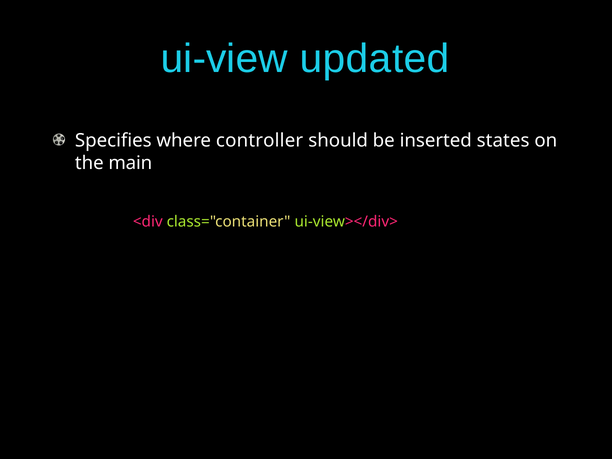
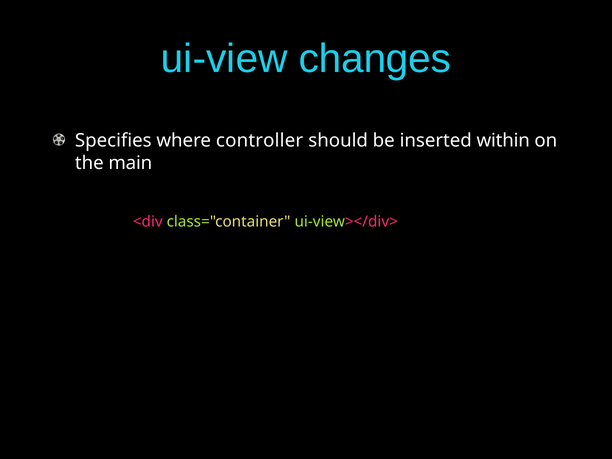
updated: updated -> changes
states: states -> within
